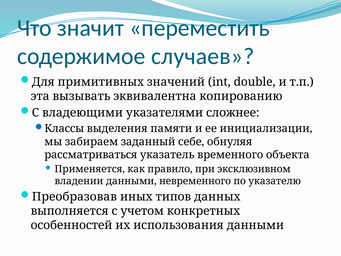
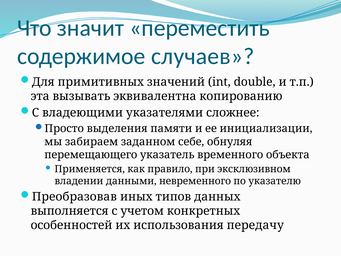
Классы: Классы -> Просто
заданный: заданный -> заданном
рассматриваться: рассматриваться -> перемещающего
использования данными: данными -> передачу
